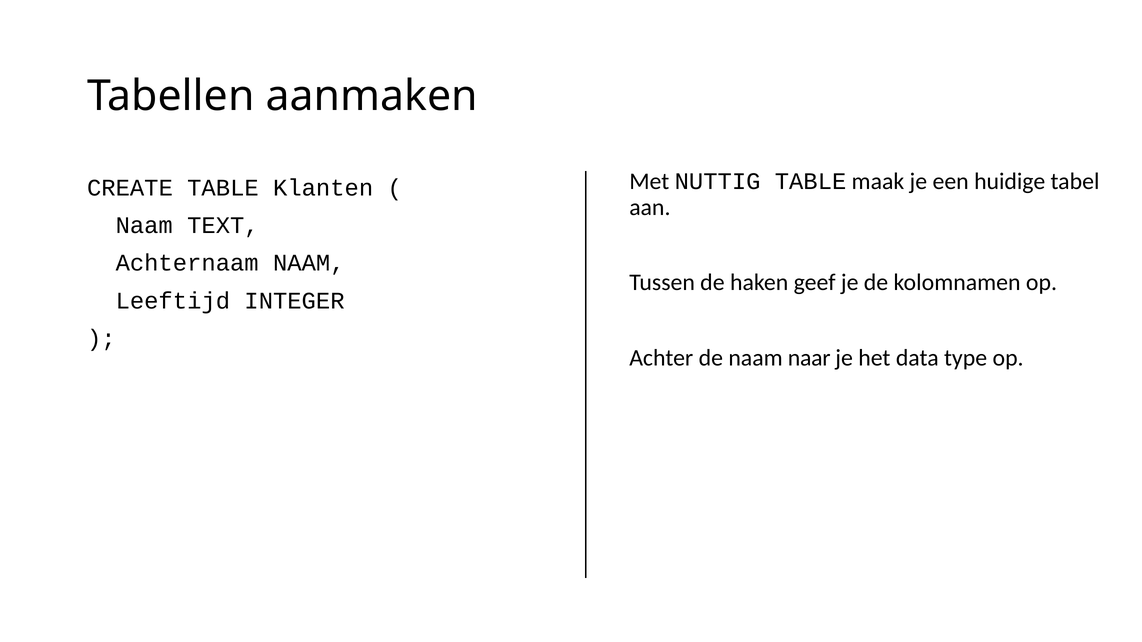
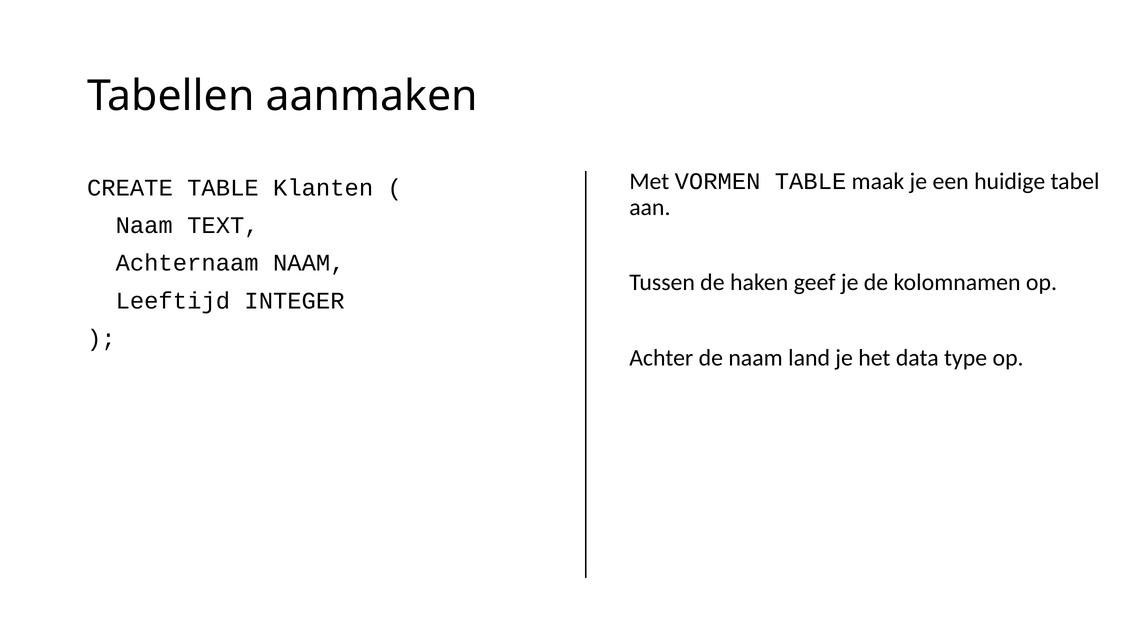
NUTTIG: NUTTIG -> VORMEN
naar: naar -> land
